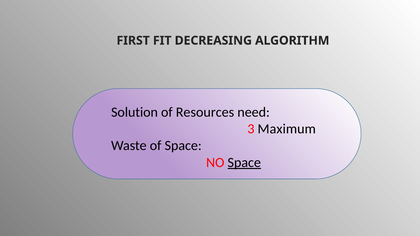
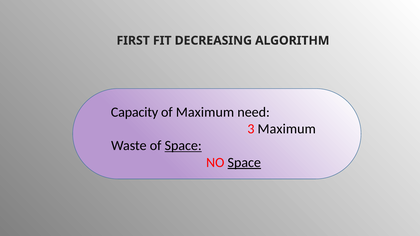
Solution: Solution -> Capacity
of Resources: Resources -> Maximum
Space at (183, 146) underline: none -> present
